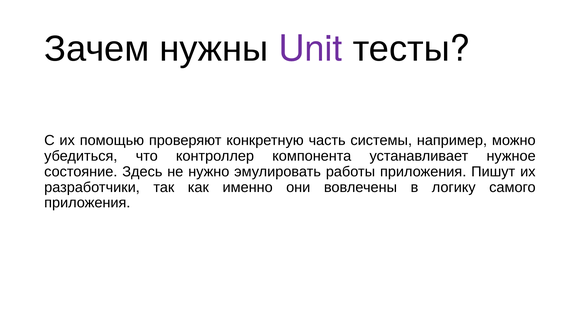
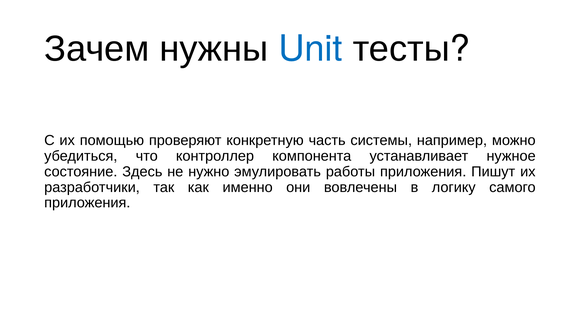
Unit colour: purple -> blue
